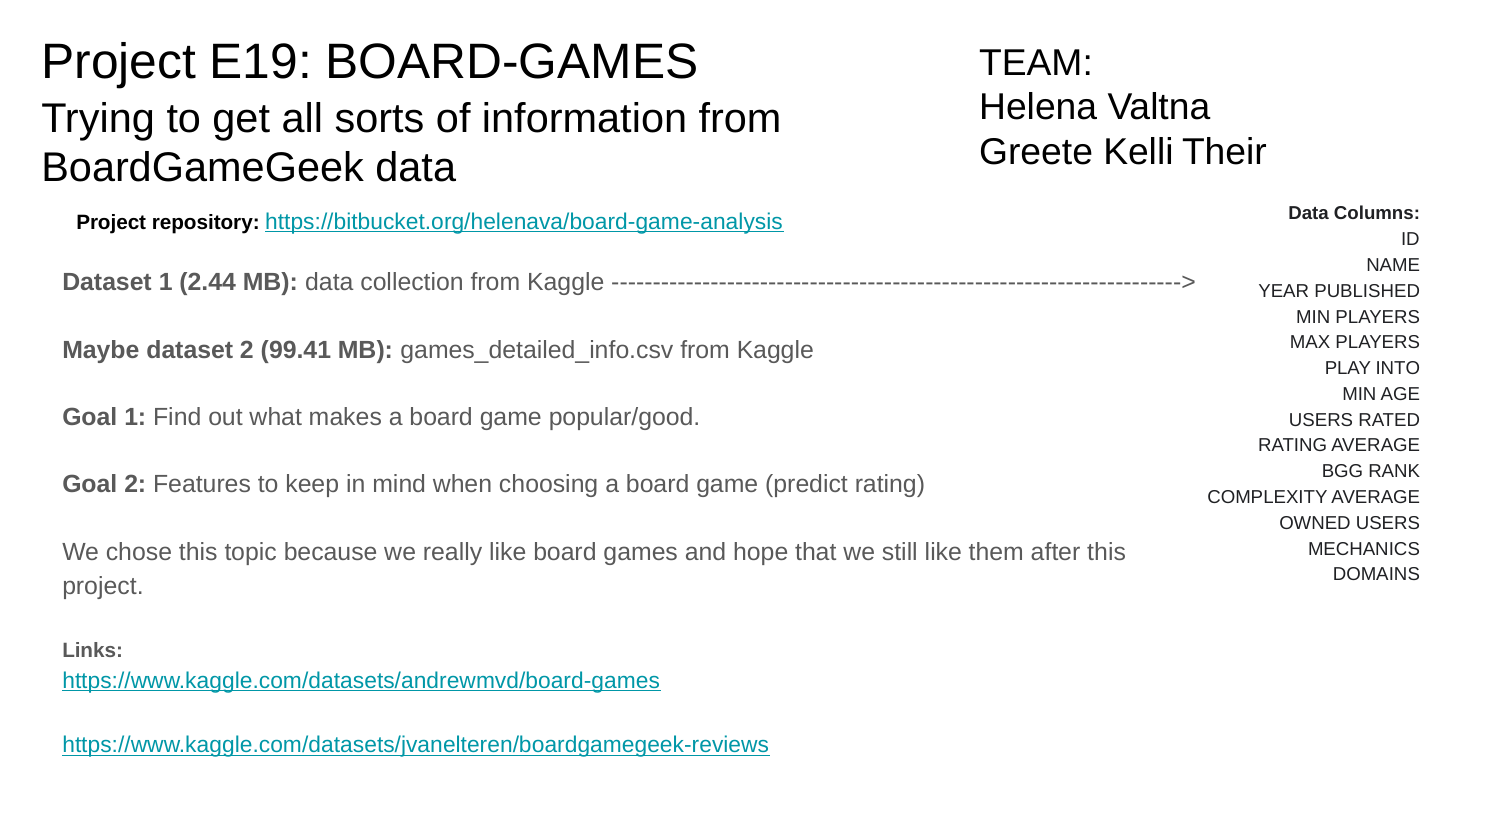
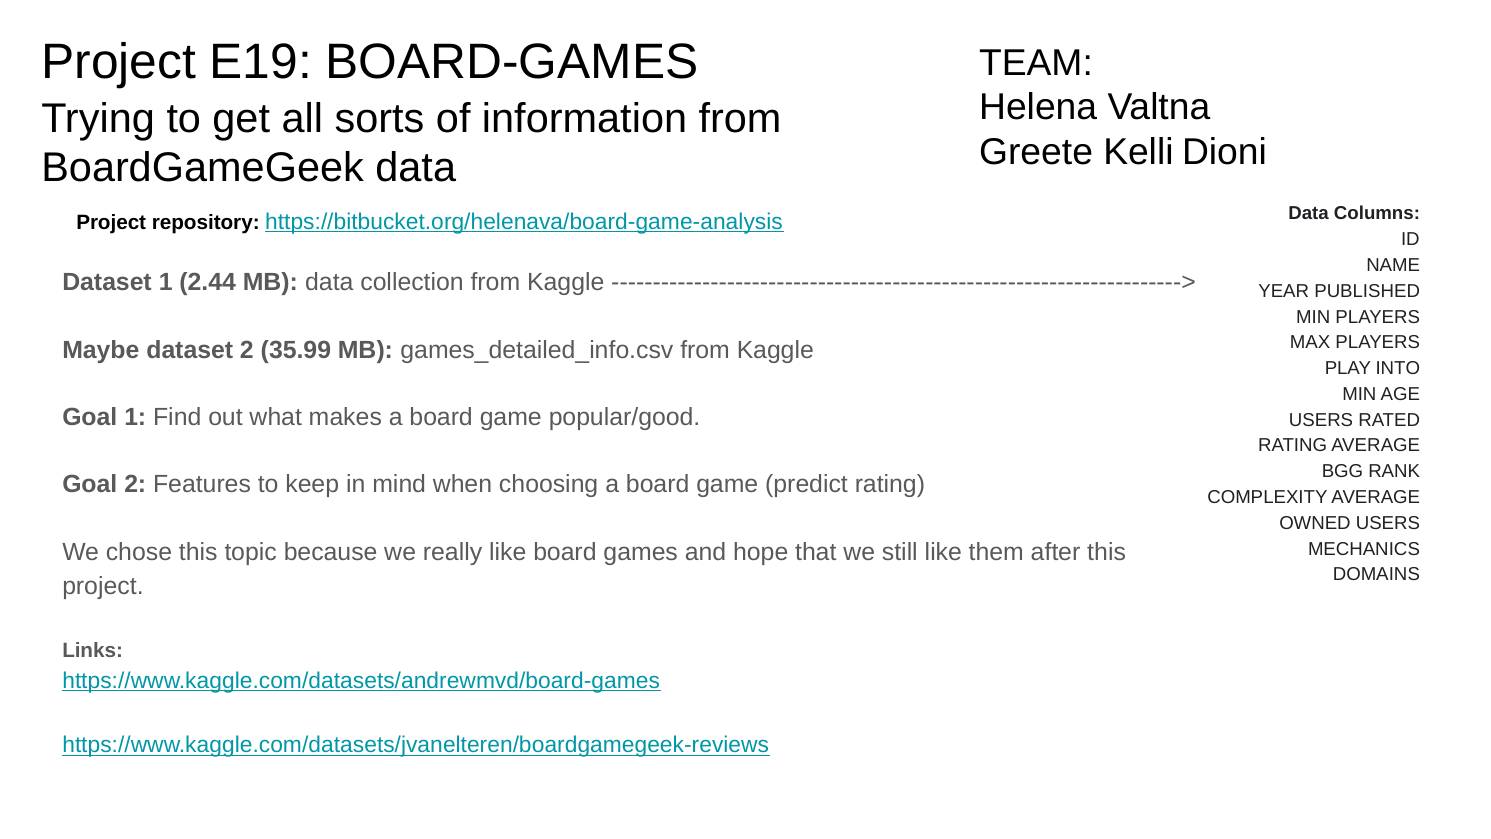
Their: Their -> Dioni
99.41: 99.41 -> 35.99
